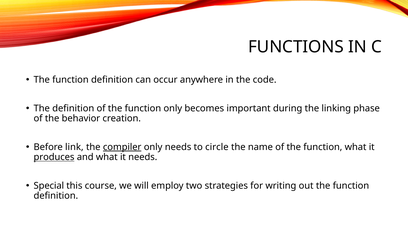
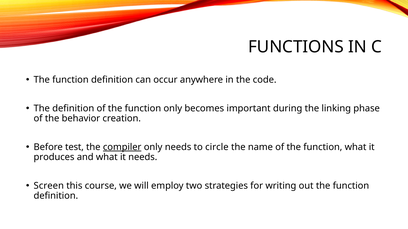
link: link -> test
produces underline: present -> none
Special: Special -> Screen
